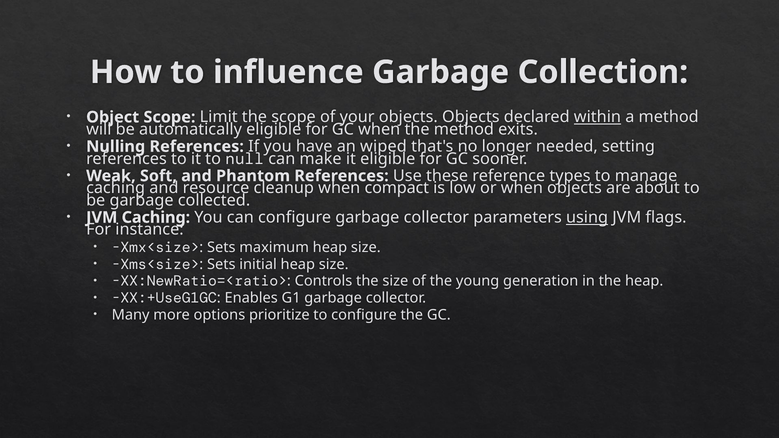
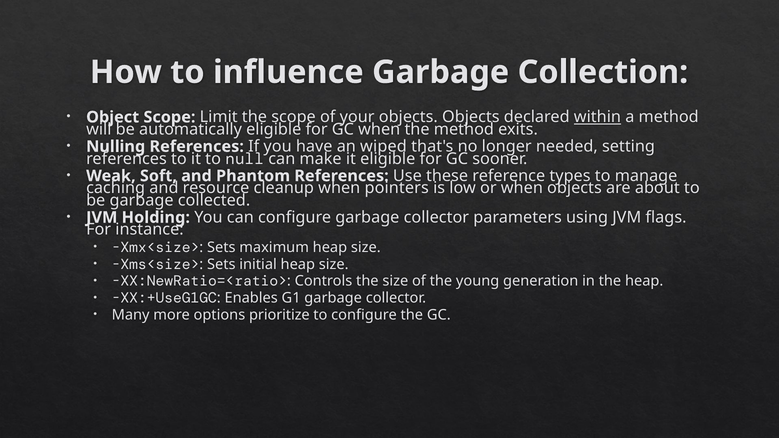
compact: compact -> pointers
Caching at (156, 218): Caching -> Holding
using underline: present -> none
